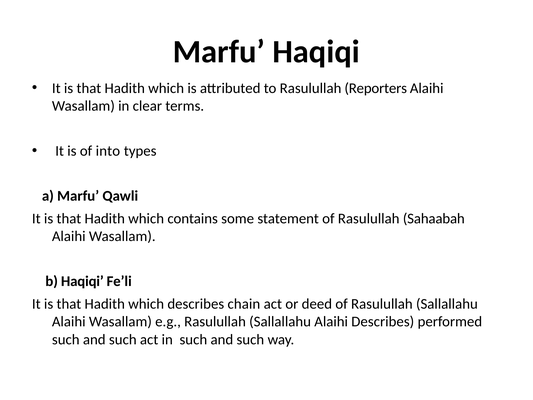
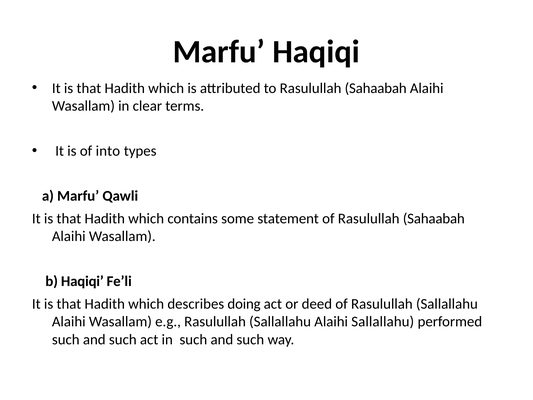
to Rasulullah Reporters: Reporters -> Sahaabah
chain: chain -> doing
Alaihi Describes: Describes -> Sallallahu
